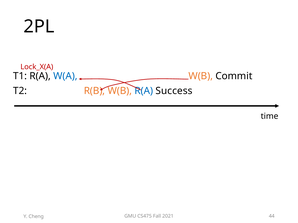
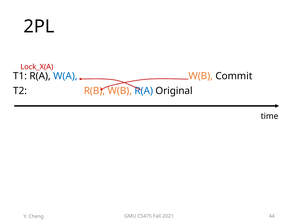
Success: Success -> Original
